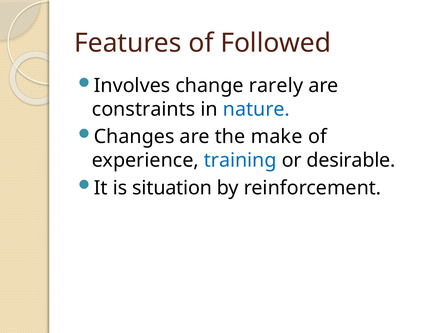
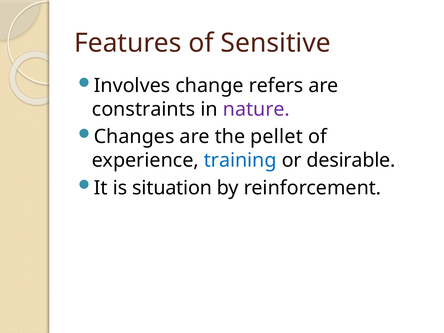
Followed: Followed -> Sensitive
rarely: rarely -> refers
nature colour: blue -> purple
make: make -> pellet
